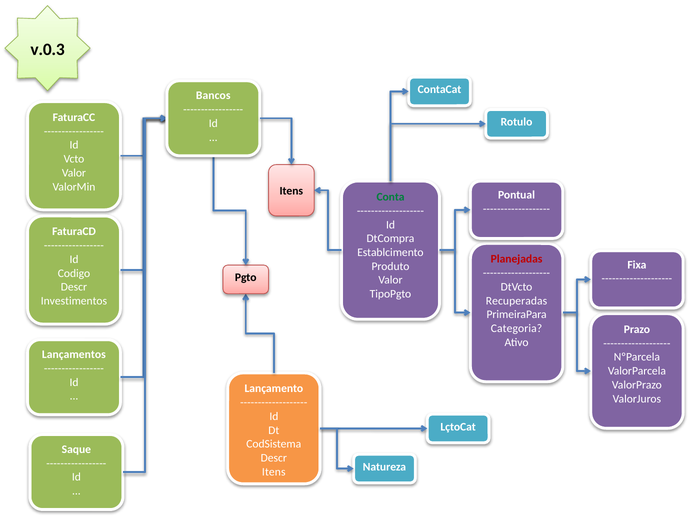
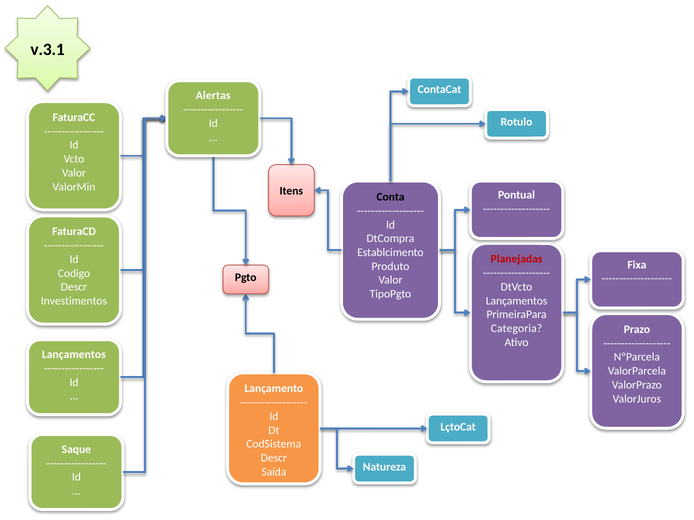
v.0.3: v.0.3 -> v.3.1
Bancos: Bancos -> Alertas
Conta colour: green -> black
Recuperadas at (517, 301): Recuperadas -> Lançamentos
Itens at (274, 472): Itens -> Saída
